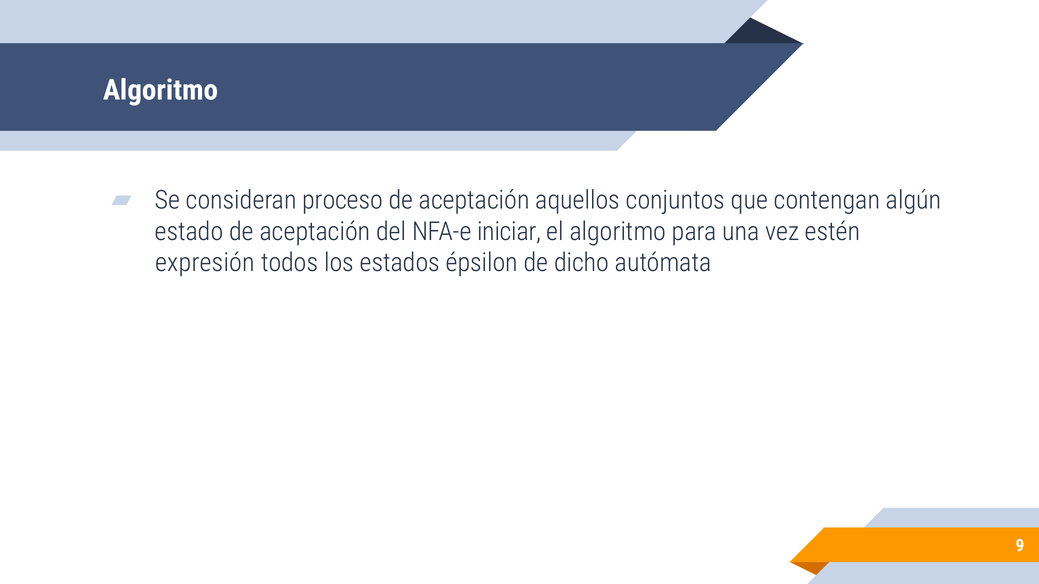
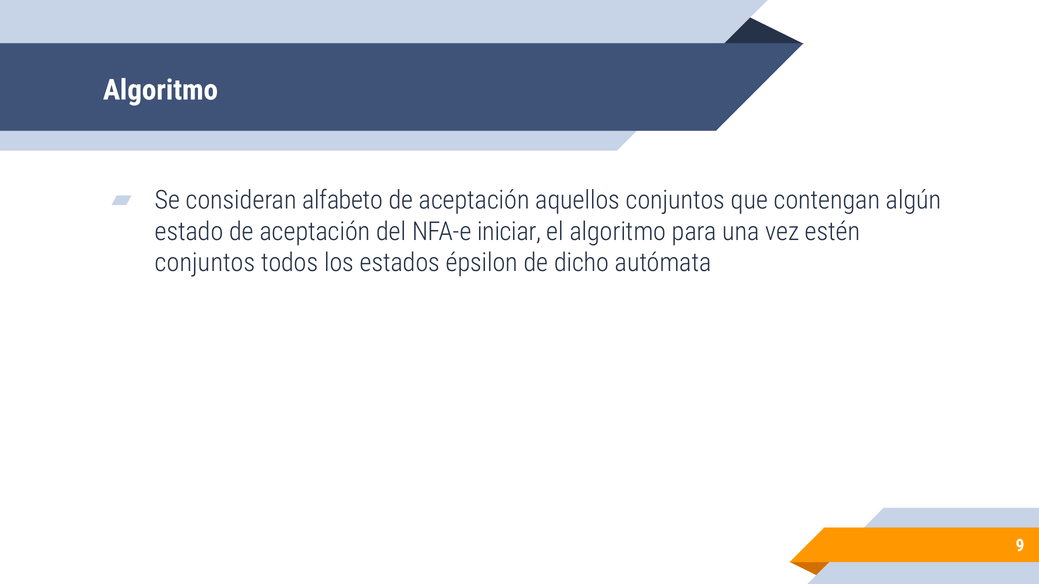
proceso: proceso -> alfabeto
expresión at (205, 263): expresión -> conjuntos
